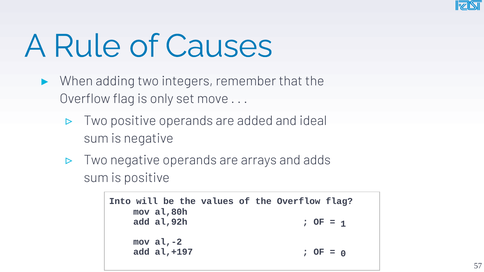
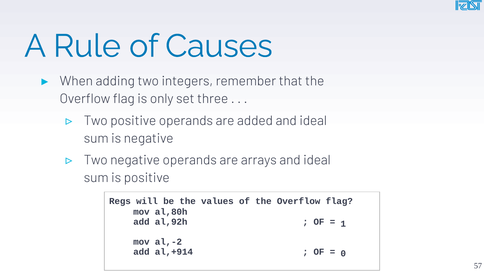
move: move -> three
adds at (317, 160): adds -> ideal
Into: Into -> Regs
al,+197: al,+197 -> al,+914
